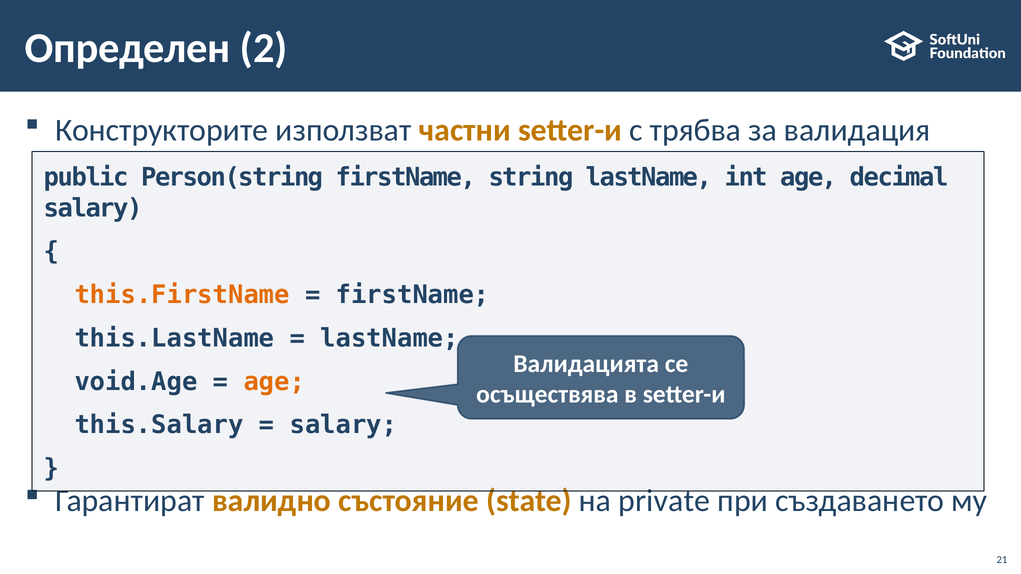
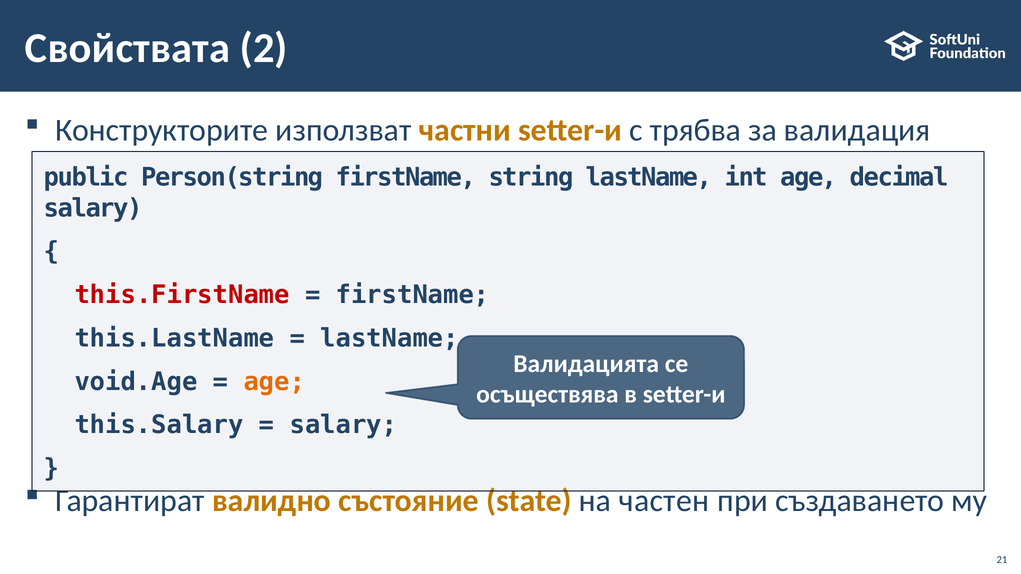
Определен: Определен -> Свойствата
this.FirstName colour: orange -> red
private: private -> частен
